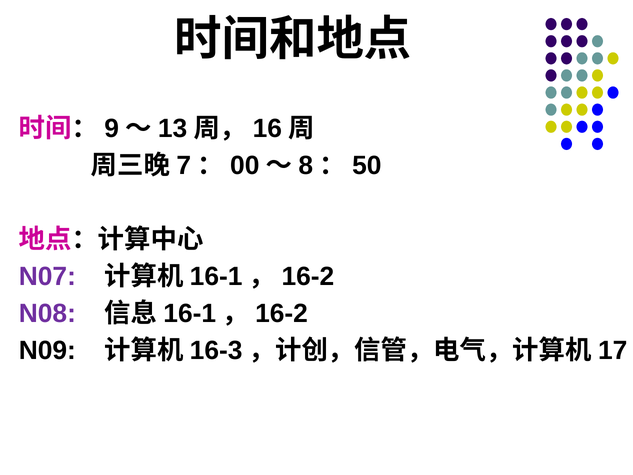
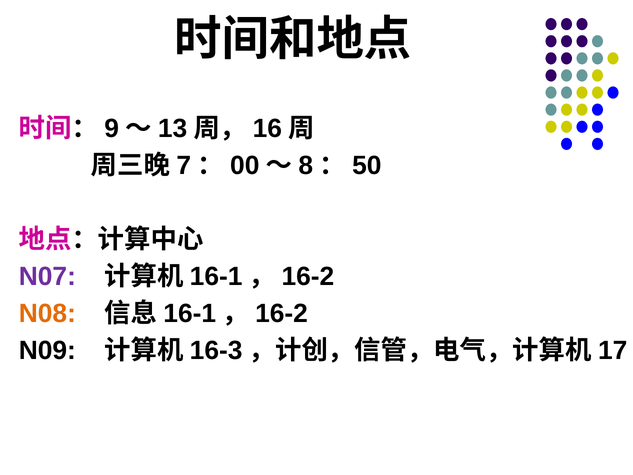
N08 colour: purple -> orange
